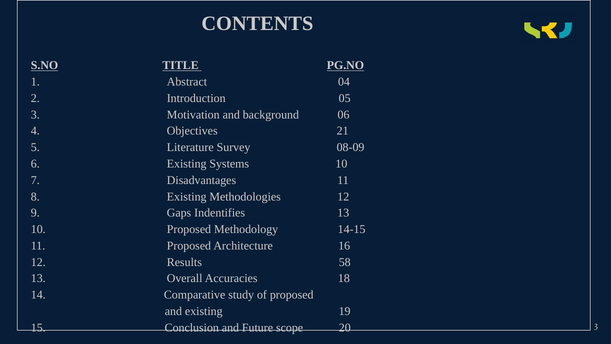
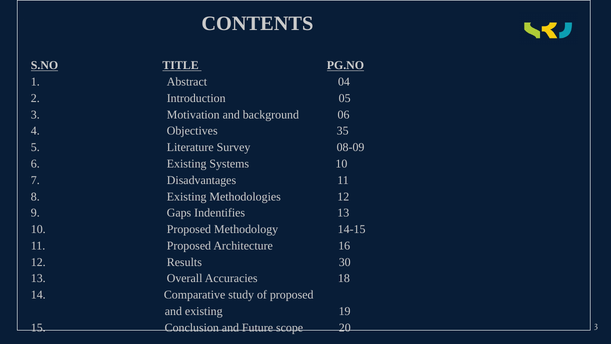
21: 21 -> 35
58: 58 -> 30
